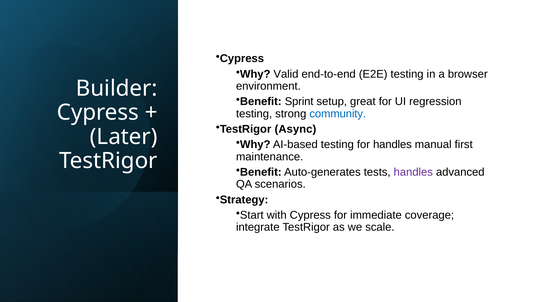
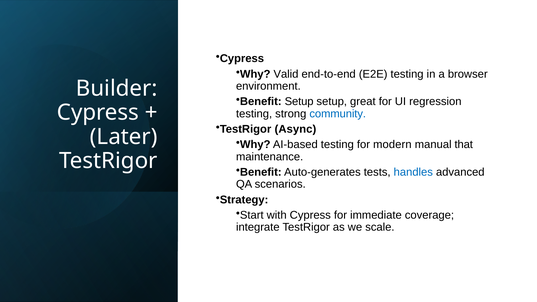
Benefit Sprint: Sprint -> Setup
for handles: handles -> modern
first: first -> that
handles at (413, 172) colour: purple -> blue
